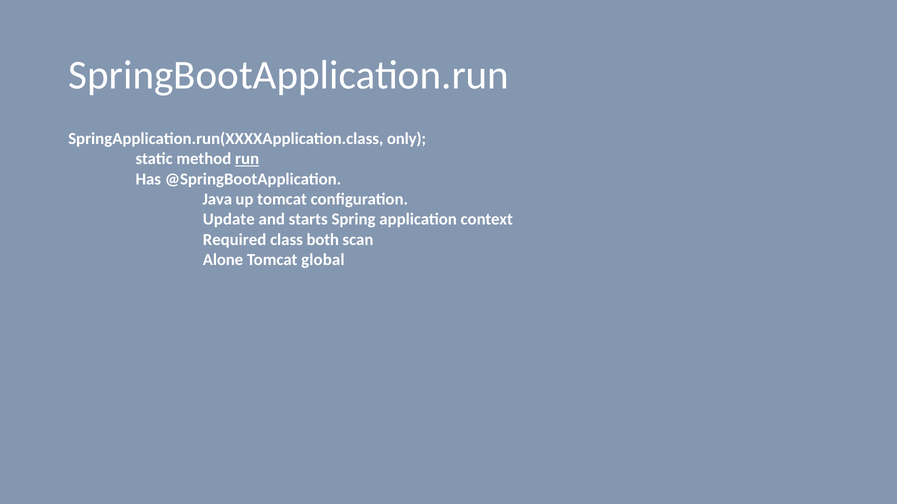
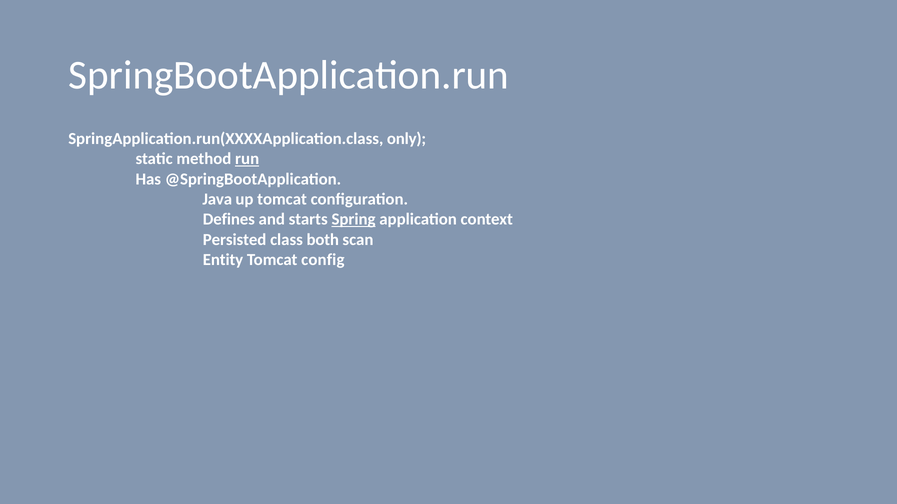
Update: Update -> Defines
Spring underline: none -> present
Required: Required -> Persisted
Alone: Alone -> Entity
global: global -> config
